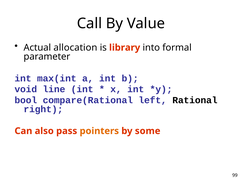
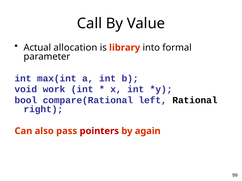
line: line -> work
pointers colour: orange -> red
some: some -> again
